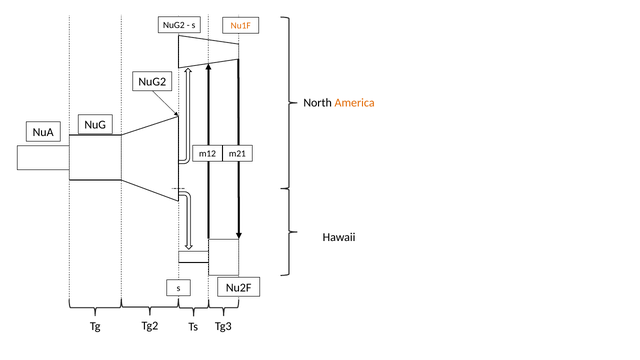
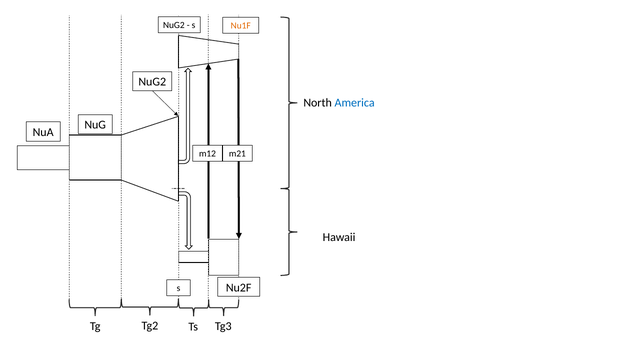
America colour: orange -> blue
